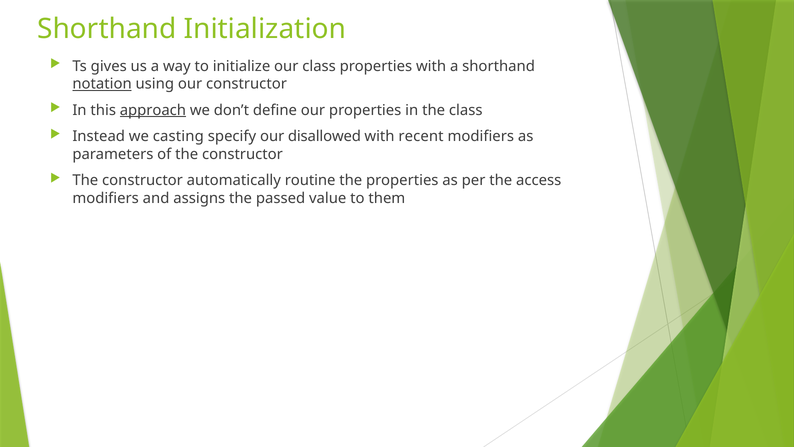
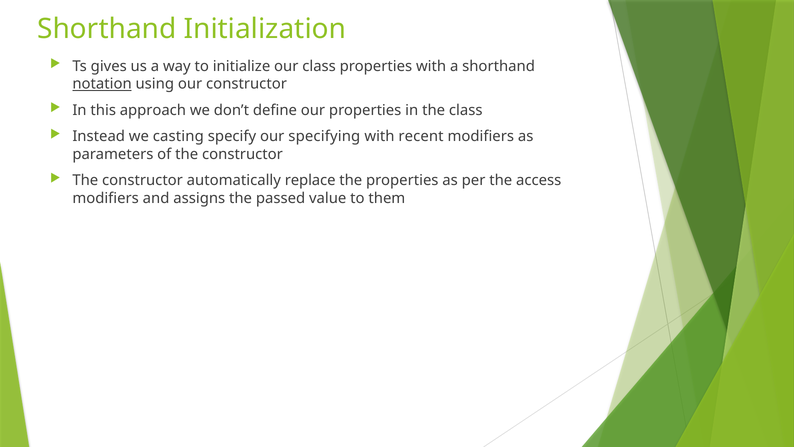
approach underline: present -> none
disallowed: disallowed -> specifying
routine: routine -> replace
